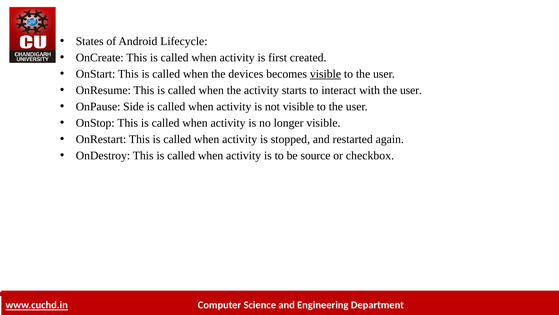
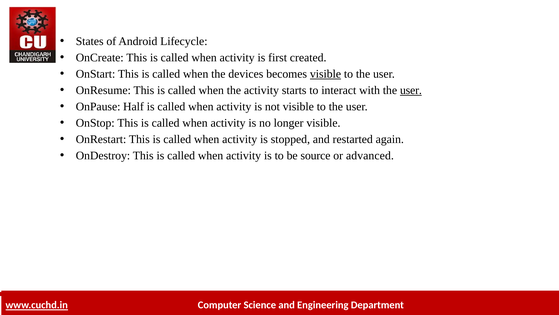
user at (411, 90) underline: none -> present
Side: Side -> Half
checkbox: checkbox -> advanced
